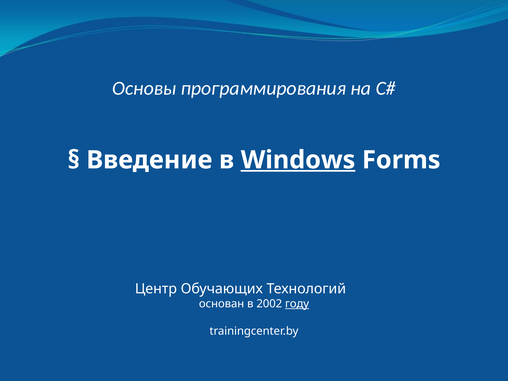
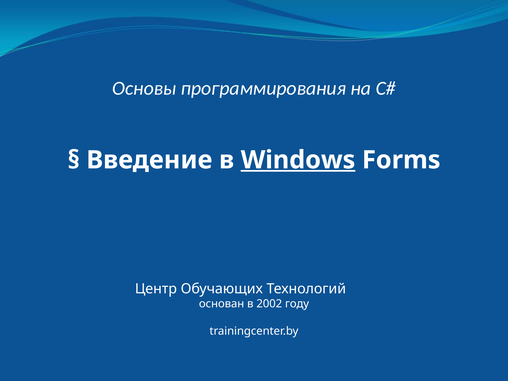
году underline: present -> none
